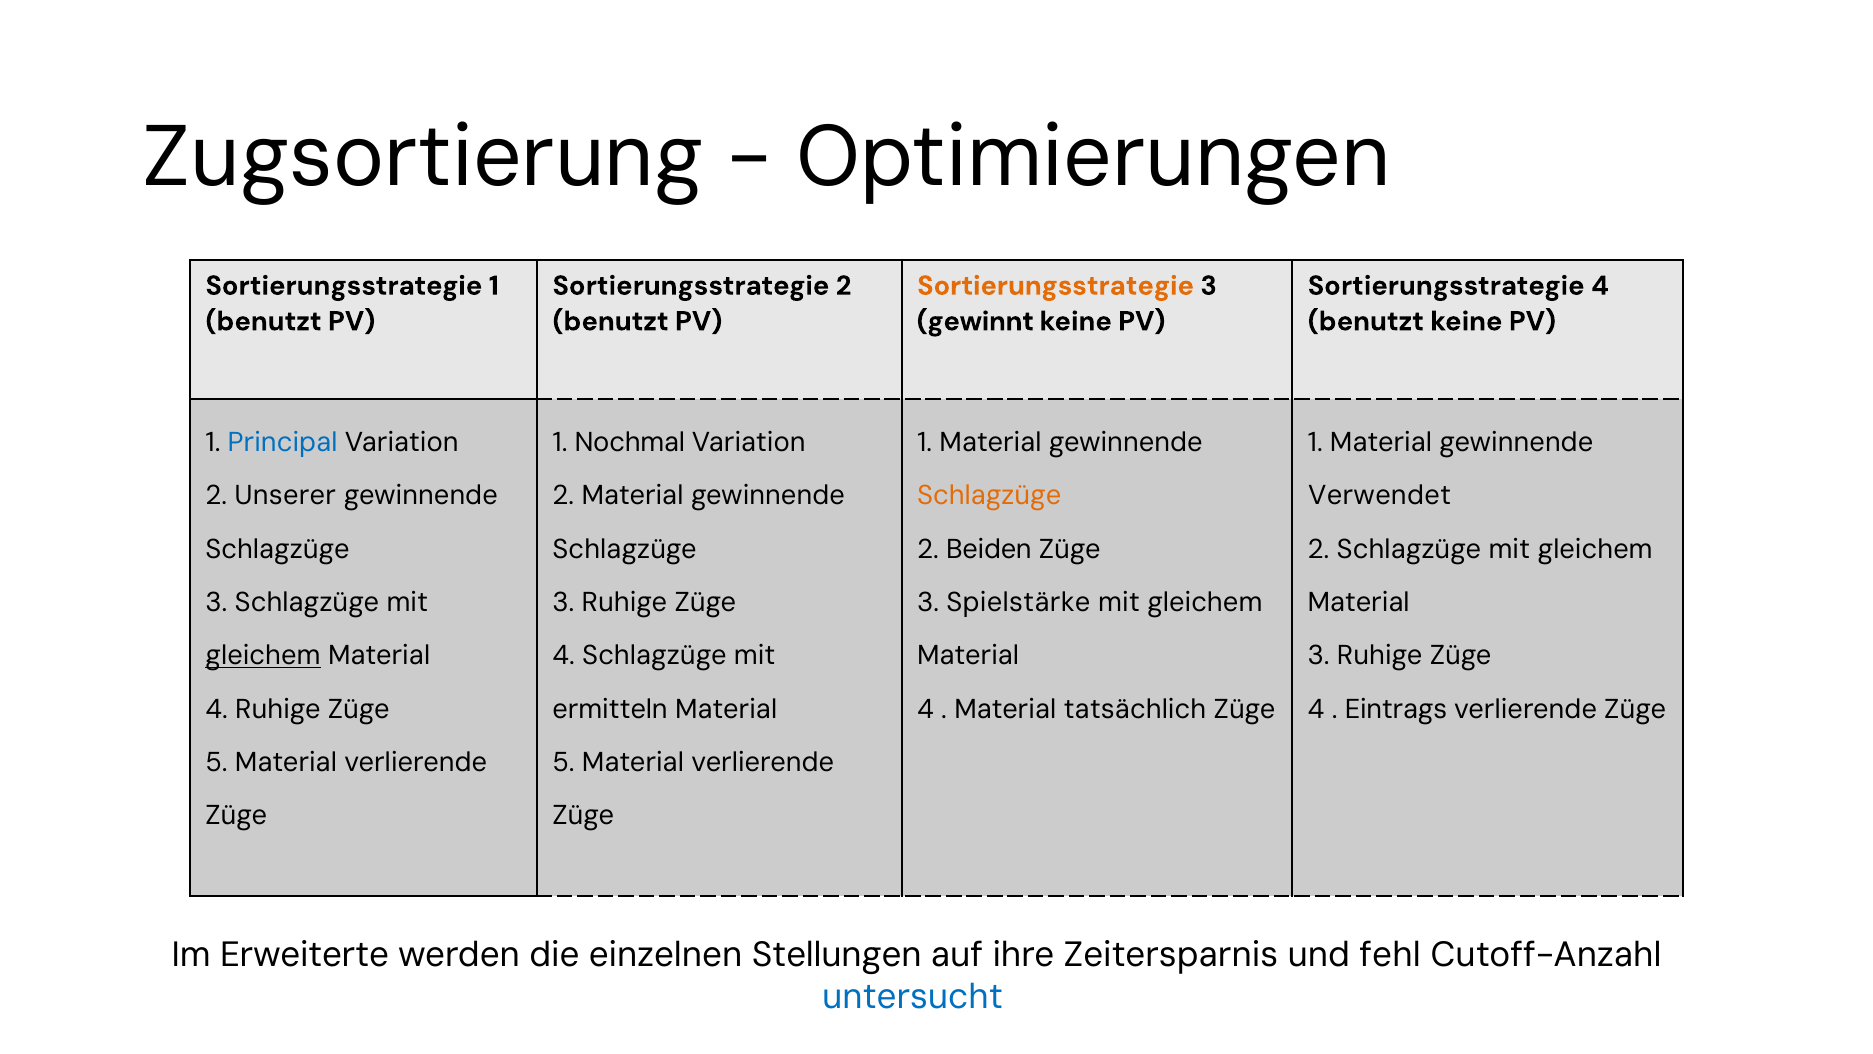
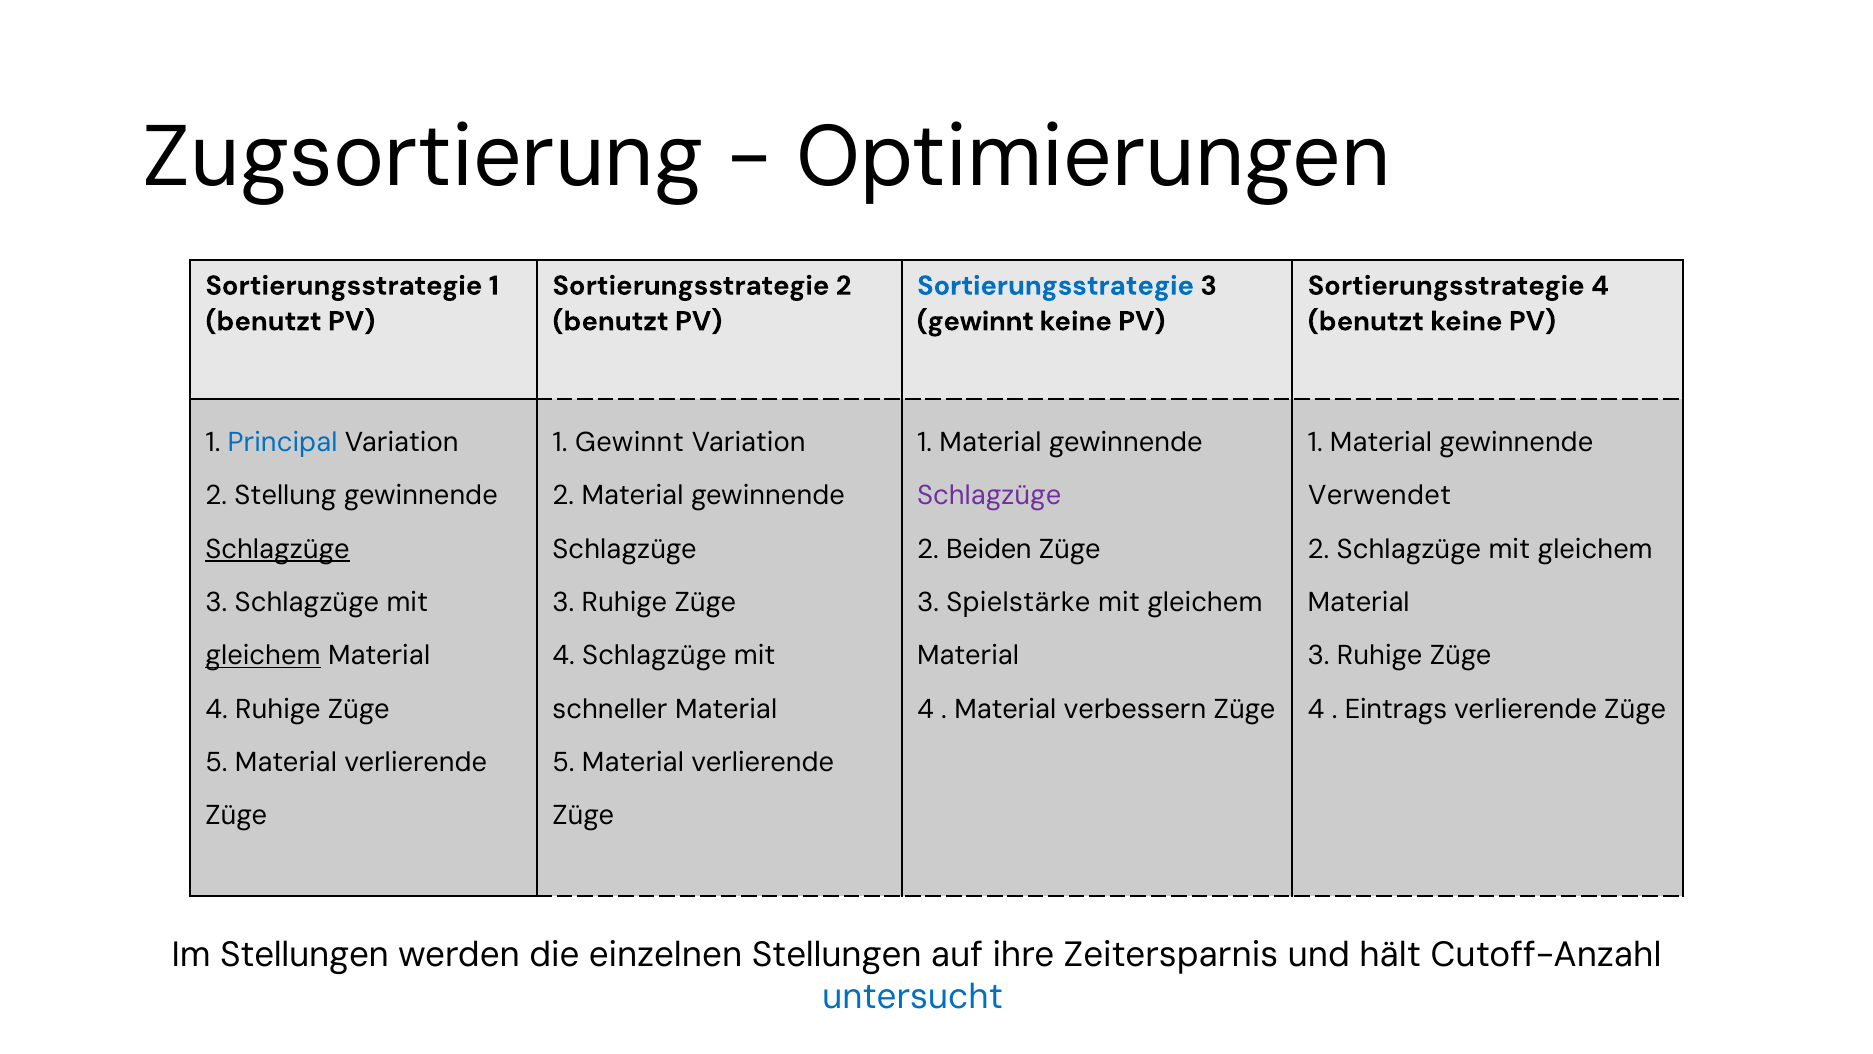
Sortierungsstrategie at (1056, 286) colour: orange -> blue
1 Nochmal: Nochmal -> Gewinnt
Unserer: Unserer -> Stellung
Schlagzüge at (989, 496) colour: orange -> purple
Schlagzüge at (278, 549) underline: none -> present
ermitteln: ermitteln -> schneller
tatsächlich: tatsächlich -> verbessern
Im Erweiterte: Erweiterte -> Stellungen
fehl: fehl -> hält
